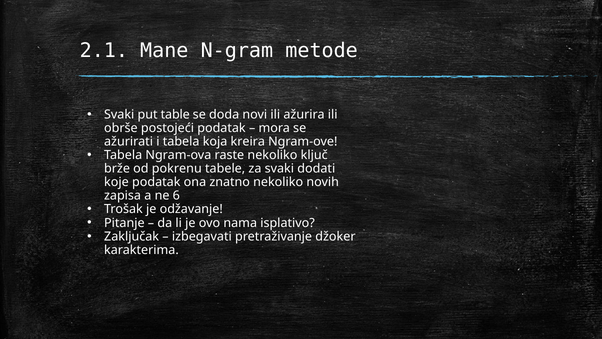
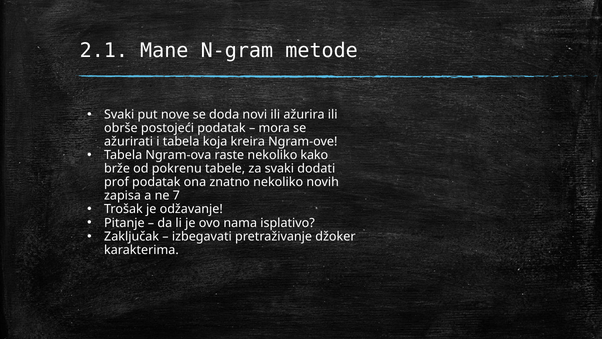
table: table -> nove
ključ: ključ -> kako
koje: koje -> prof
6: 6 -> 7
